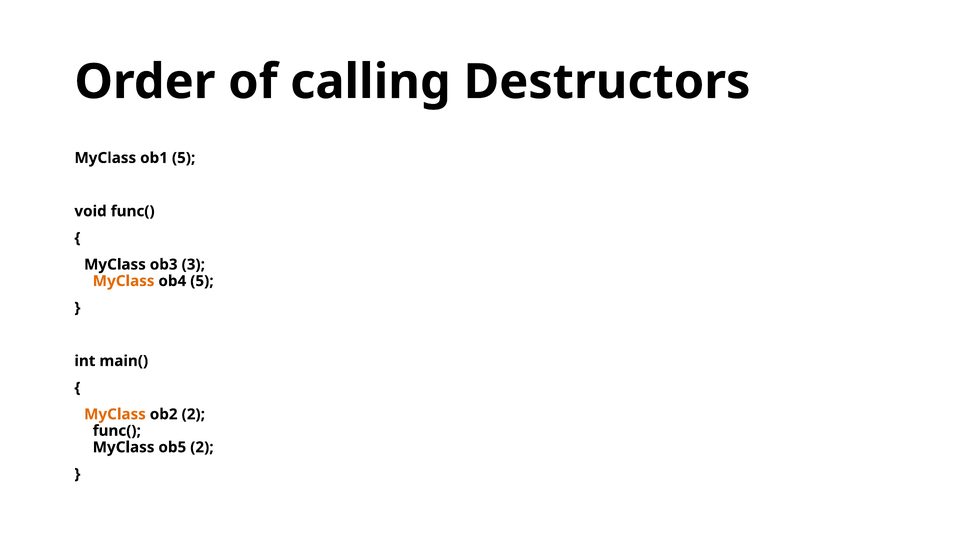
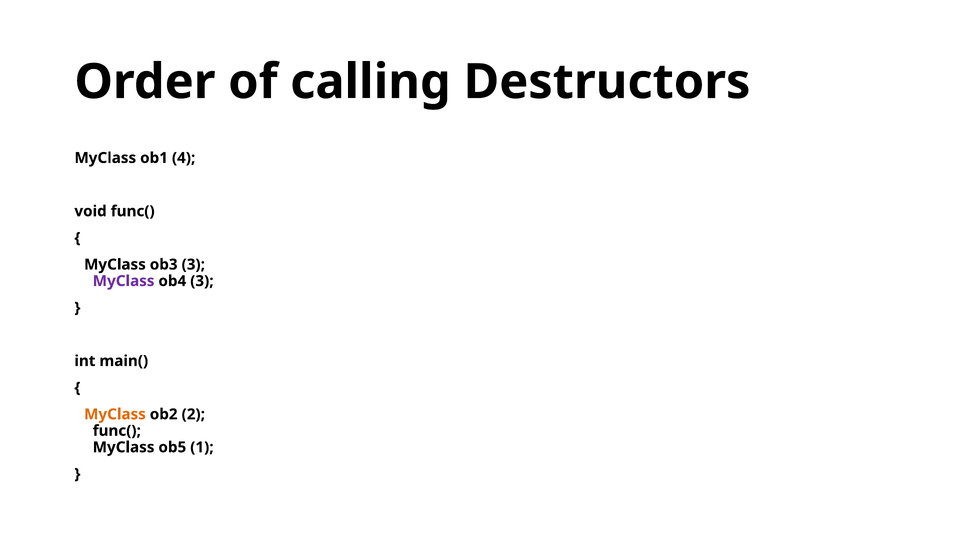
ob1 5: 5 -> 4
MyClass at (124, 281) colour: orange -> purple
ob4 5: 5 -> 3
ob5 2: 2 -> 1
